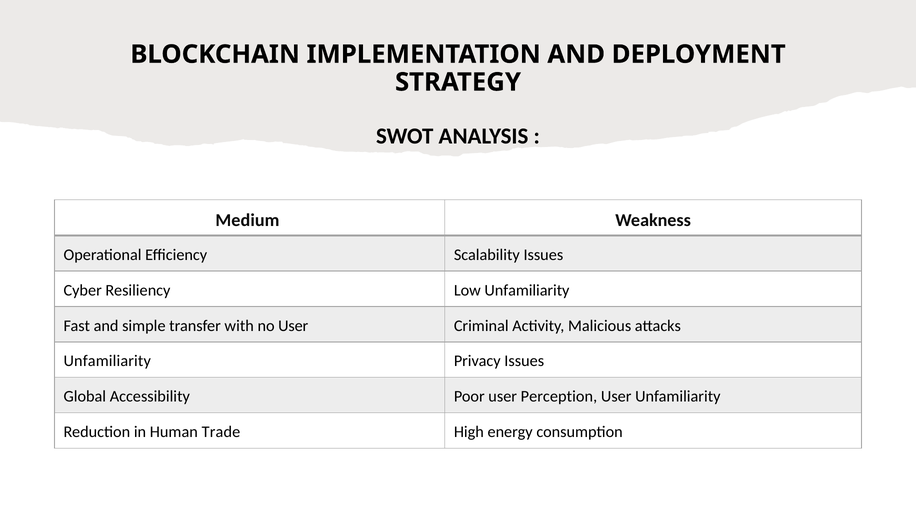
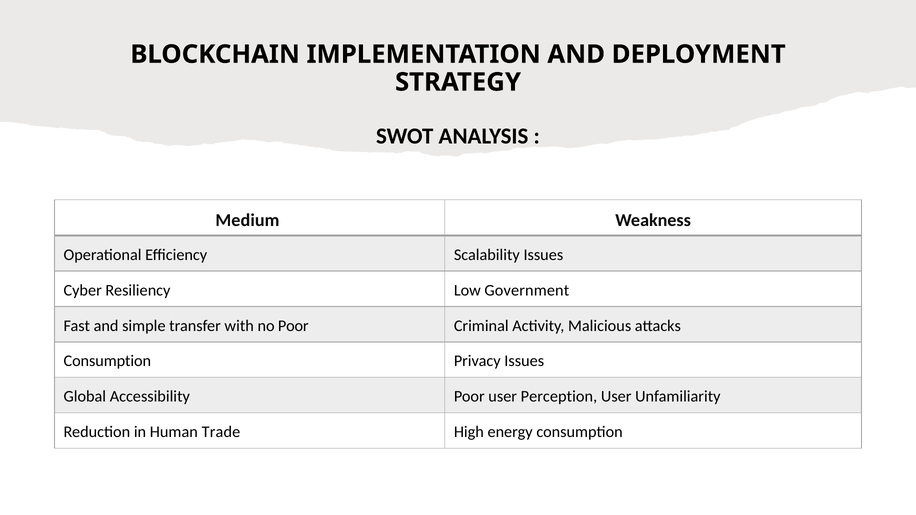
Low Unfamiliarity: Unfamiliarity -> Government
no User: User -> Poor
Unfamiliarity at (107, 361): Unfamiliarity -> Consumption
